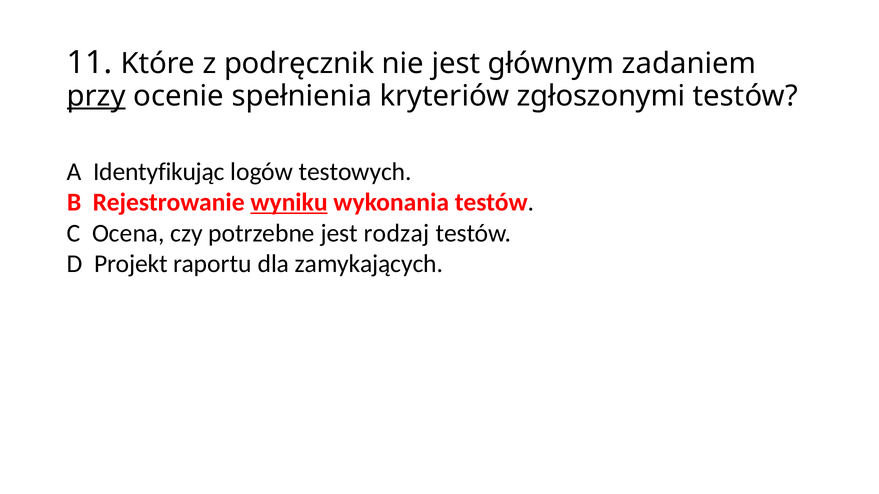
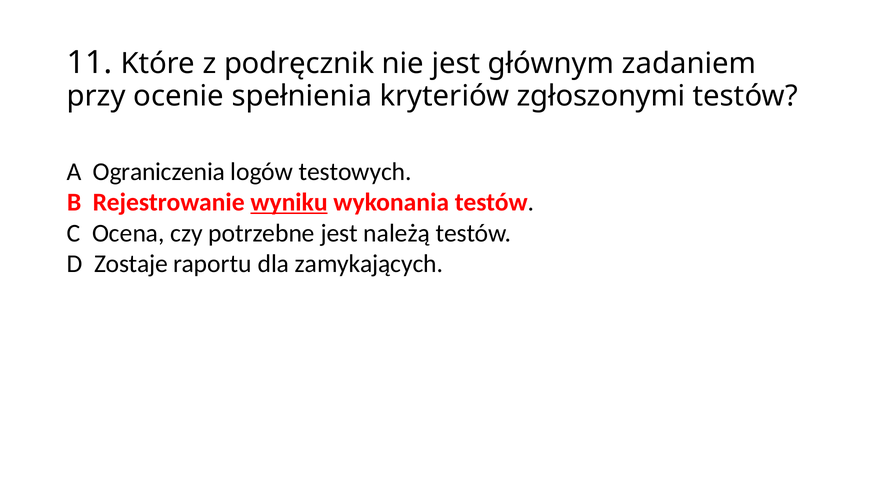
przy underline: present -> none
Identyfikując: Identyfikując -> Ograniczenia
rodzaj: rodzaj -> należą
Projekt: Projekt -> Zostaje
